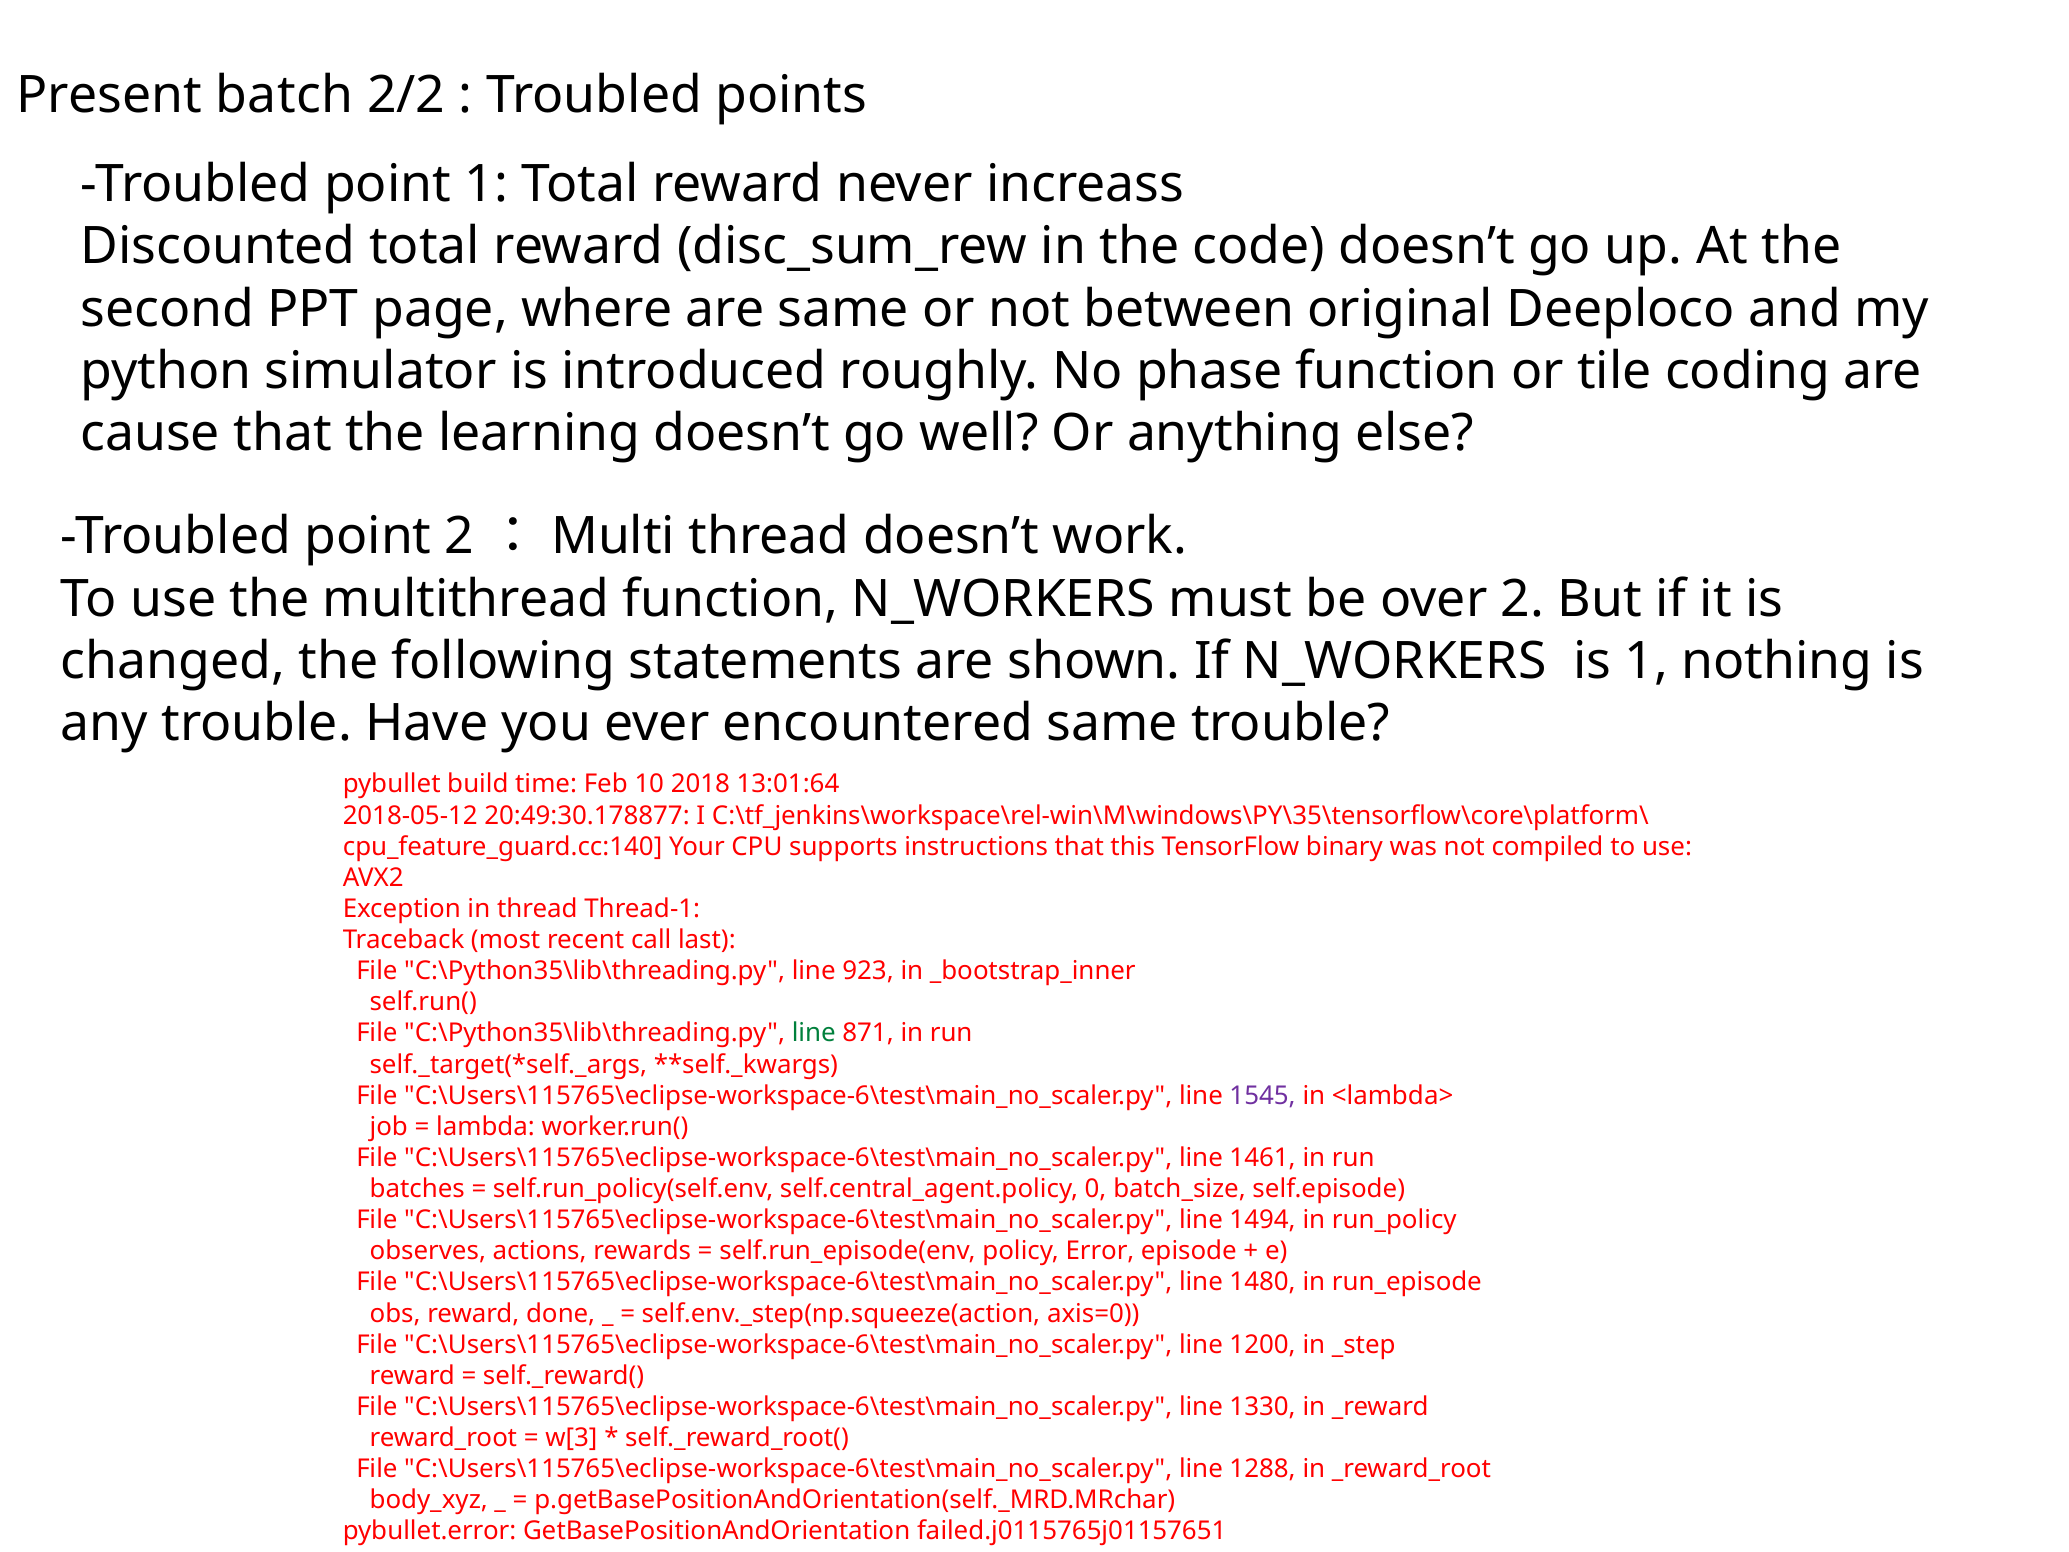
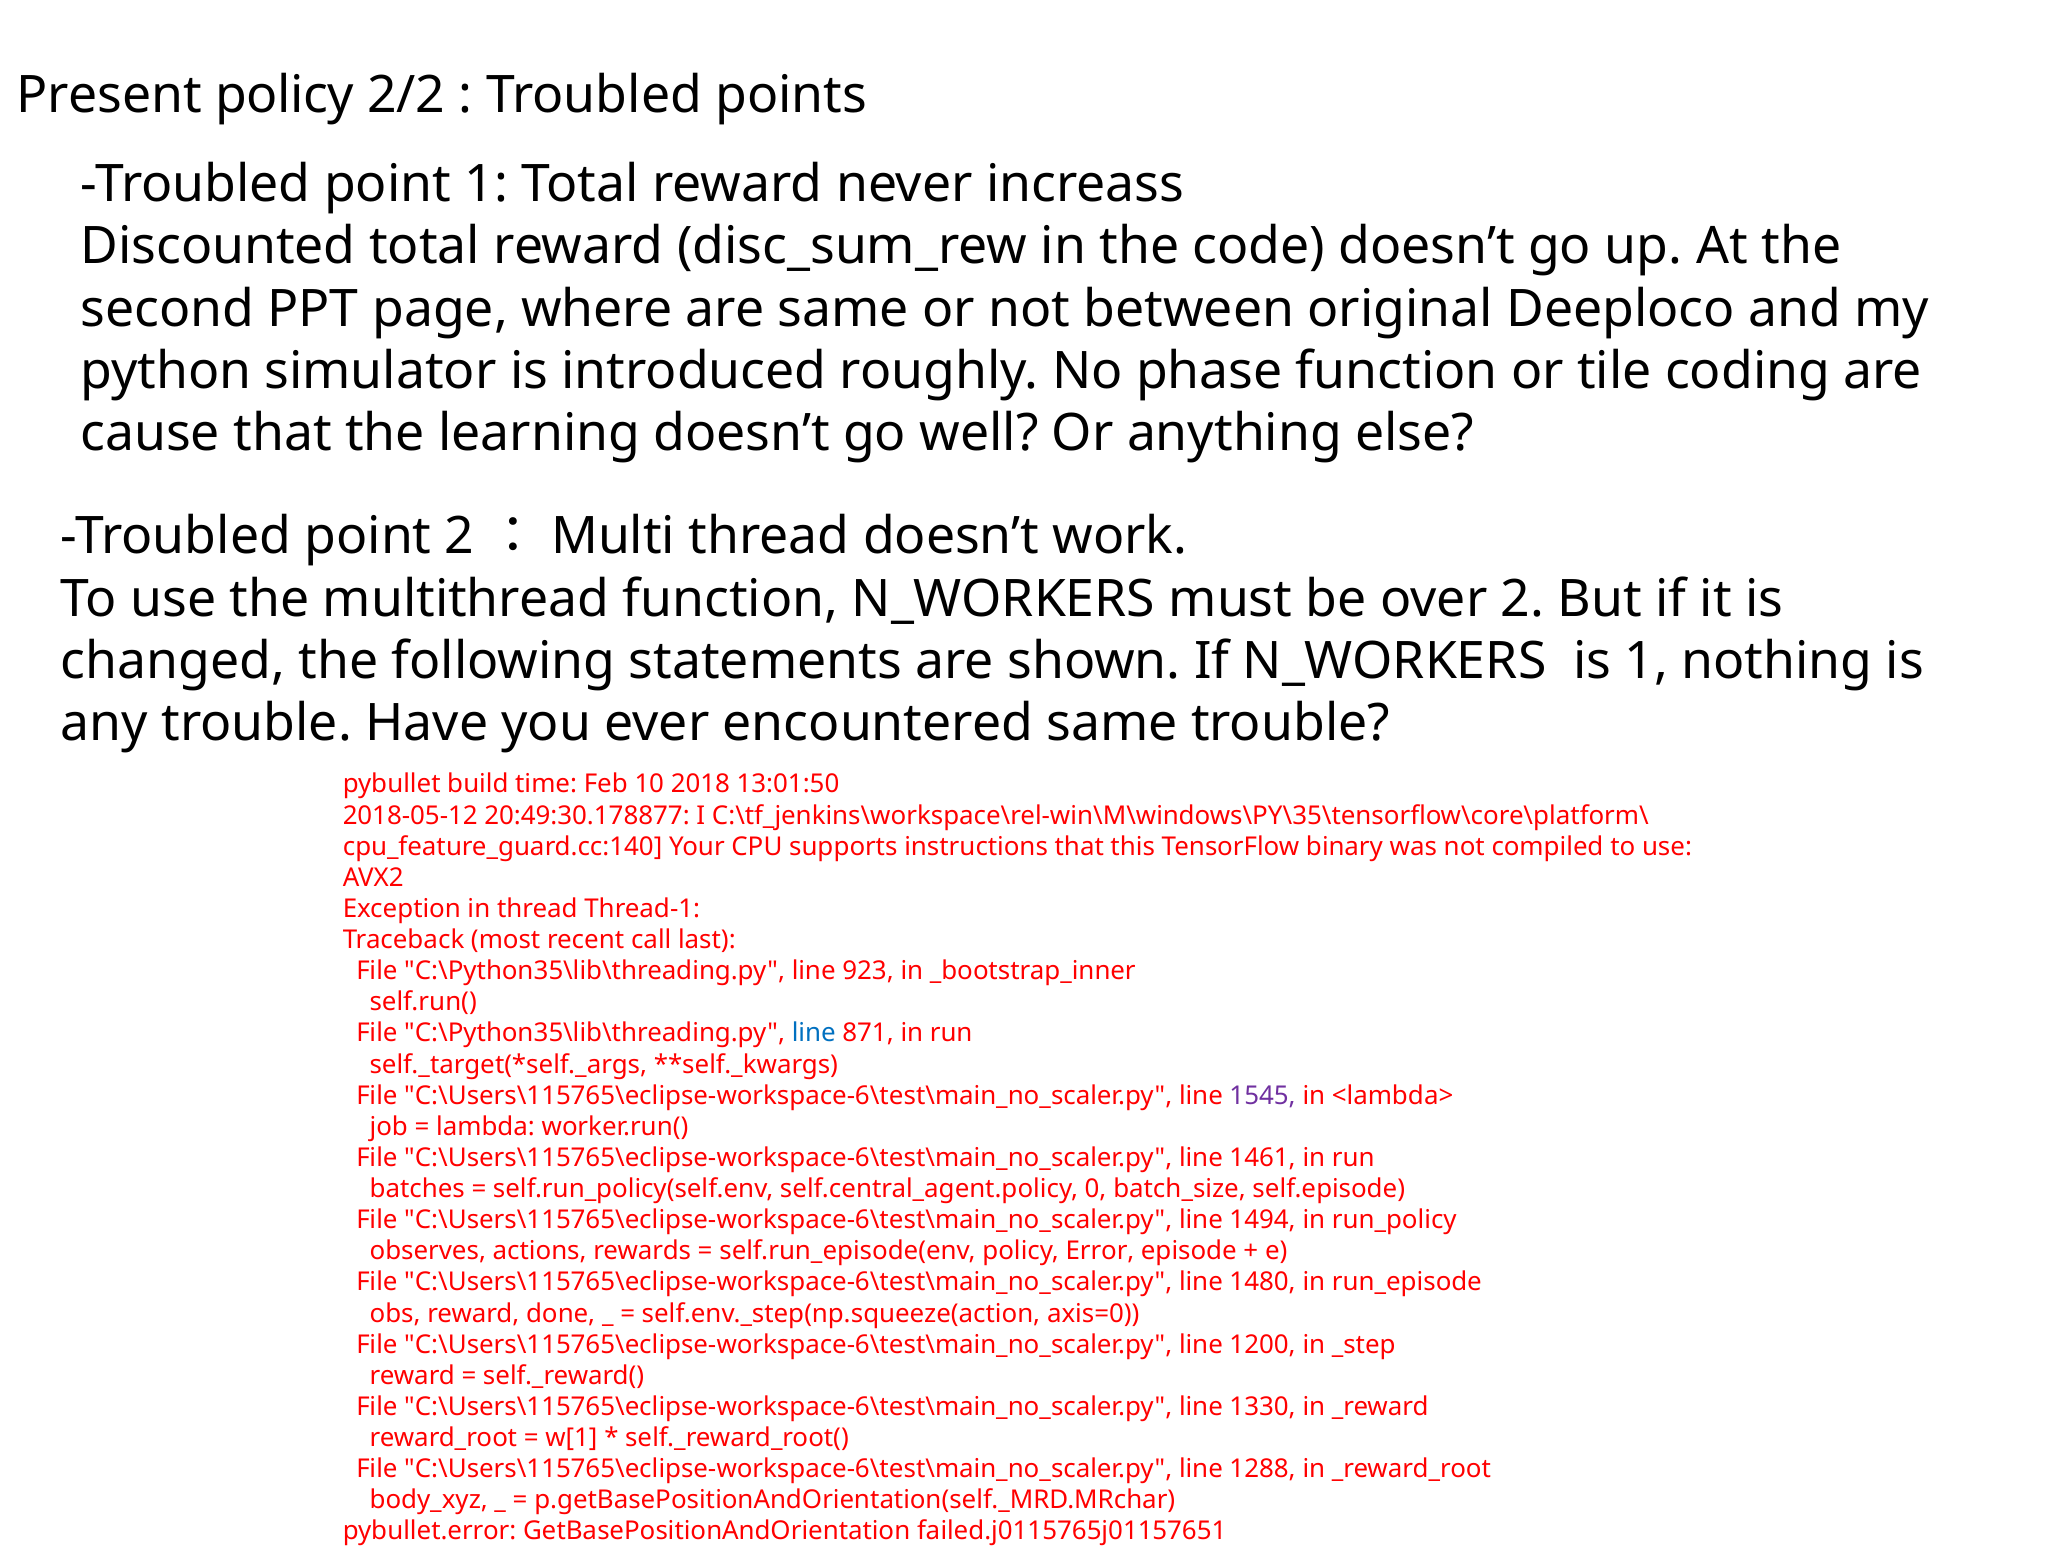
Present batch: batch -> policy
13:01:64: 13:01:64 -> 13:01:50
line at (814, 1033) colour: green -> blue
w[3: w[3 -> w[1
